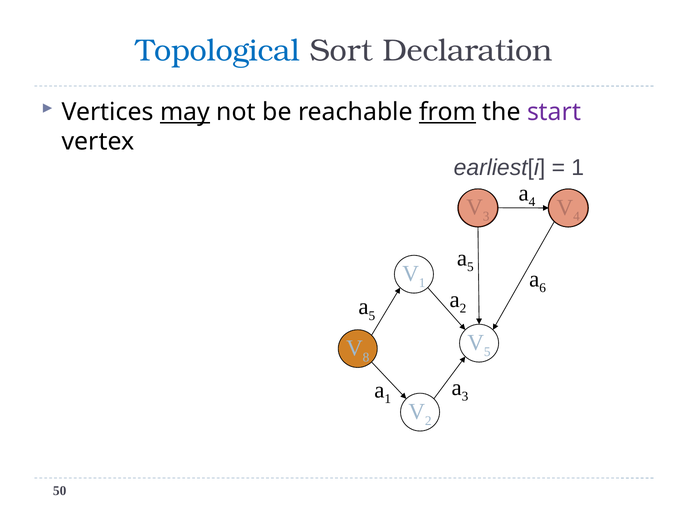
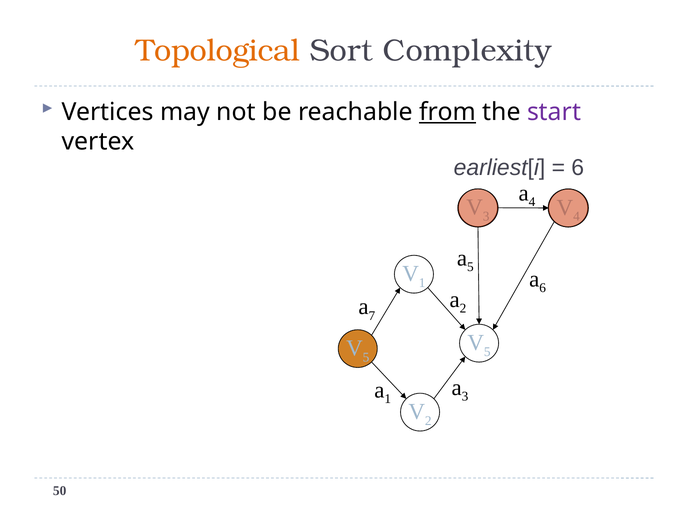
Topological colour: blue -> orange
Declaration: Declaration -> Complexity
may underline: present -> none
1 at (578, 168): 1 -> 6
5 at (372, 316): 5 -> 7
8 at (366, 357): 8 -> 5
